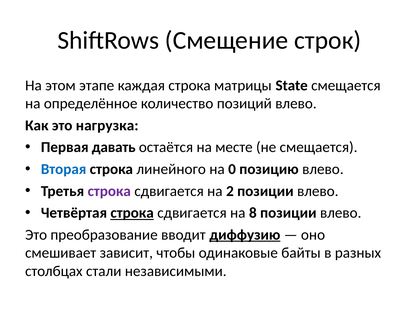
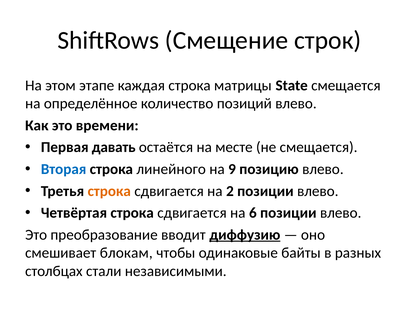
нагрузка: нагрузка -> времени
0: 0 -> 9
строка at (109, 191) colour: purple -> orange
строка at (132, 213) underline: present -> none
8: 8 -> 6
зависит: зависит -> блокам
